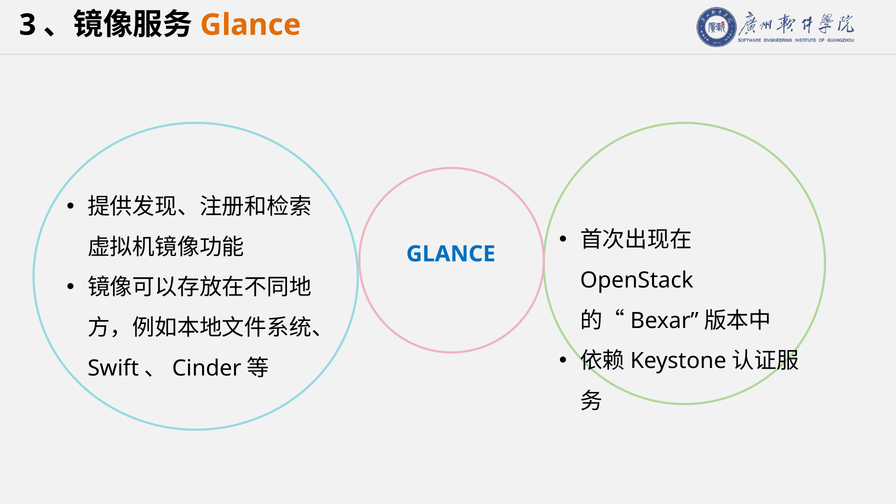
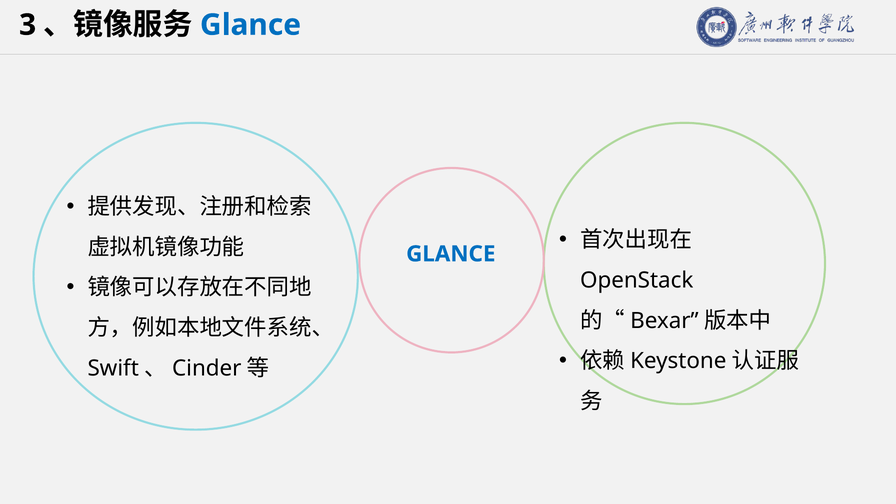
Glance at (251, 25) colour: orange -> blue
